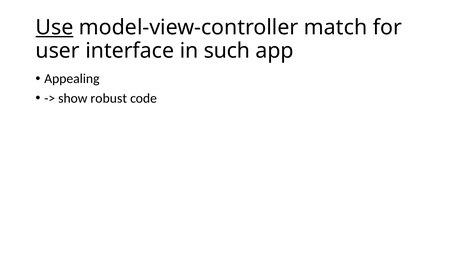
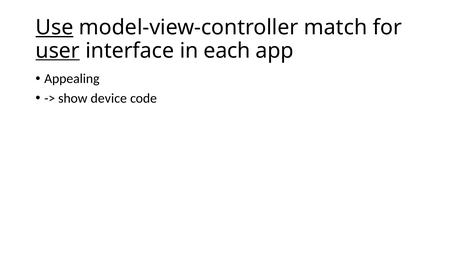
user underline: none -> present
such: such -> each
robust: robust -> device
